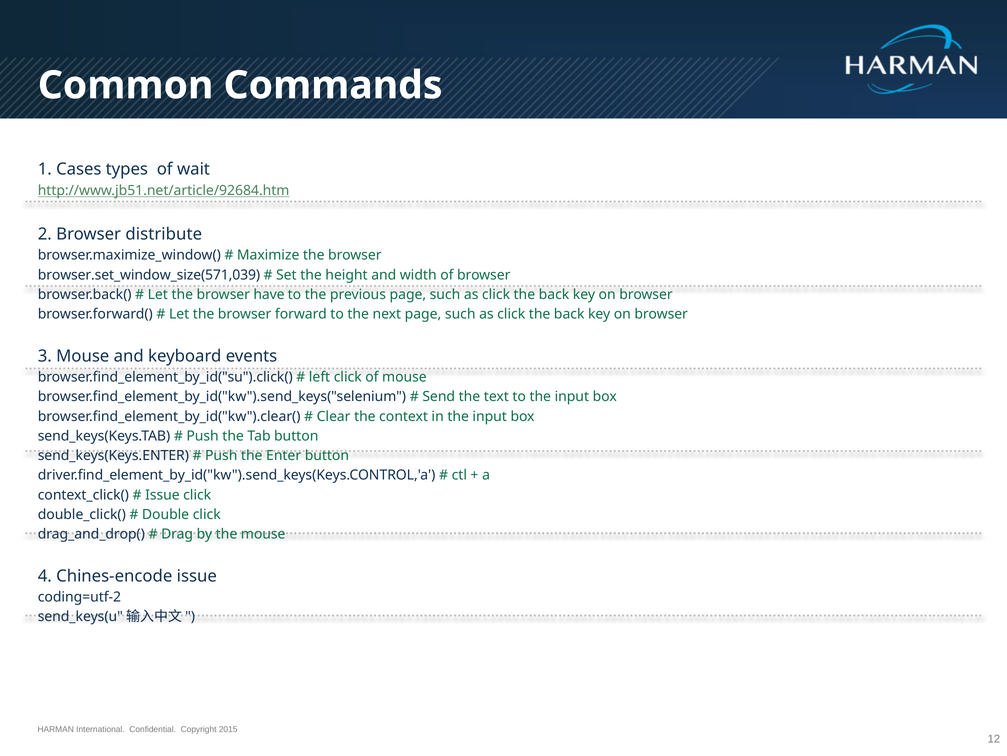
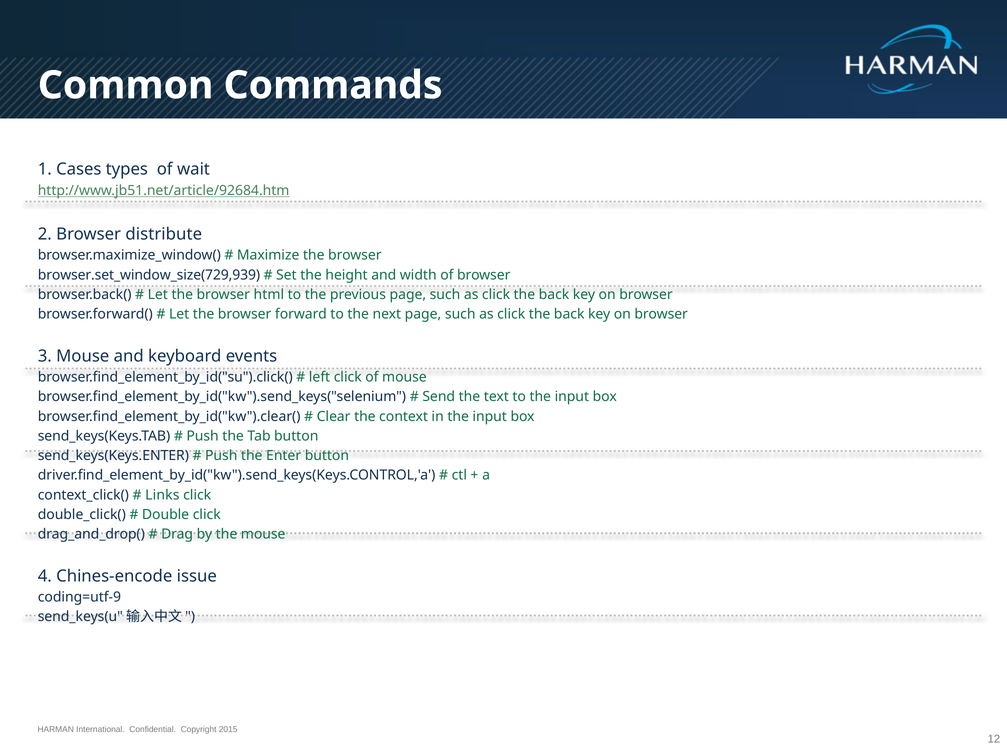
browser.set_window_size(571,039: browser.set_window_size(571,039 -> browser.set_window_size(729,939
have: have -> html
Issue at (162, 494): Issue -> Links
coding=utf-2: coding=utf-2 -> coding=utf-9
